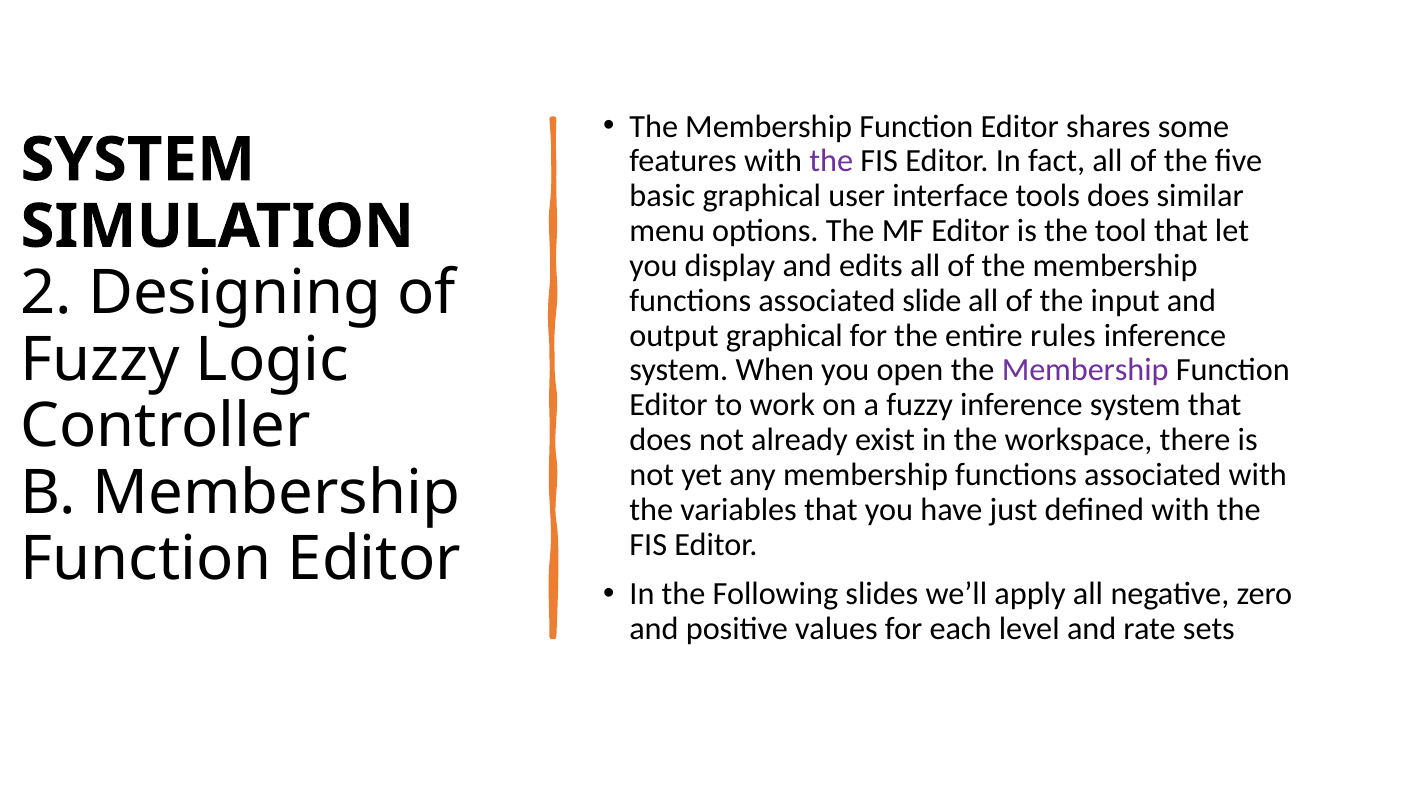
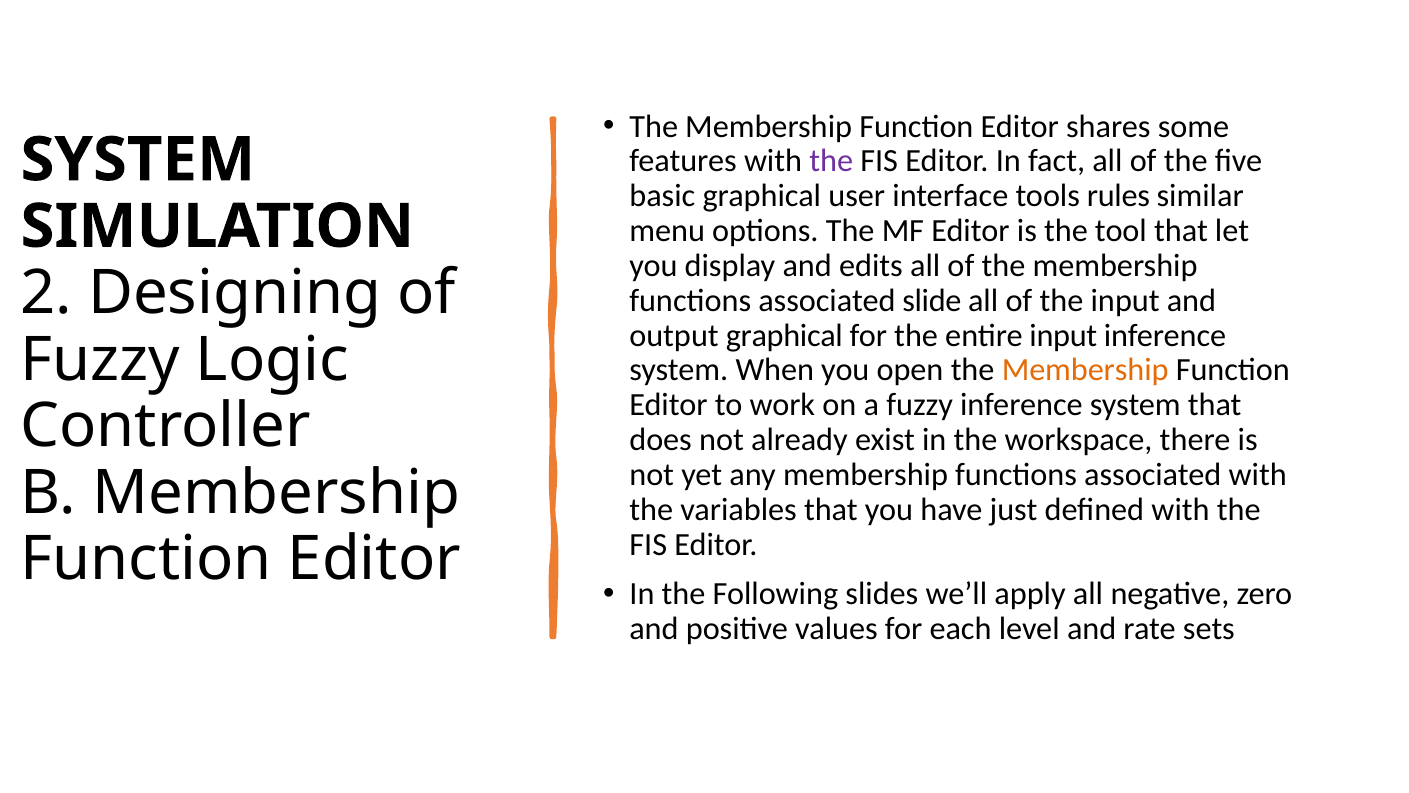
tools does: does -> rules
entire rules: rules -> input
Membership at (1085, 370) colour: purple -> orange
